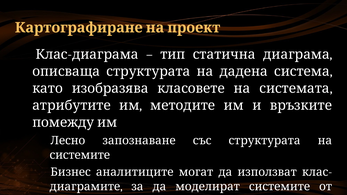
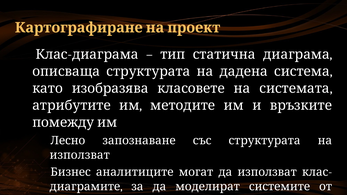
системите at (80, 155): системите -> използват
